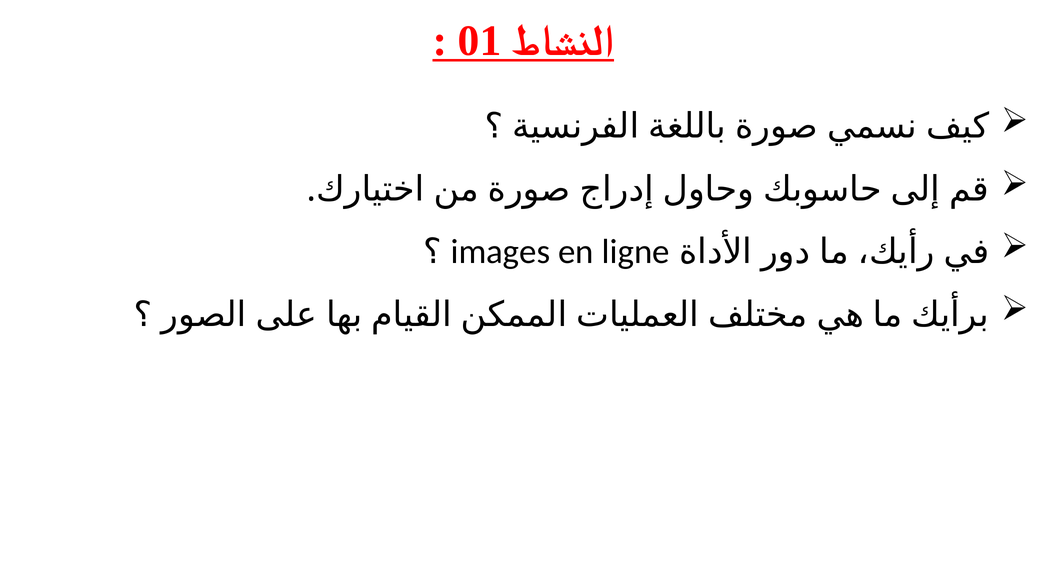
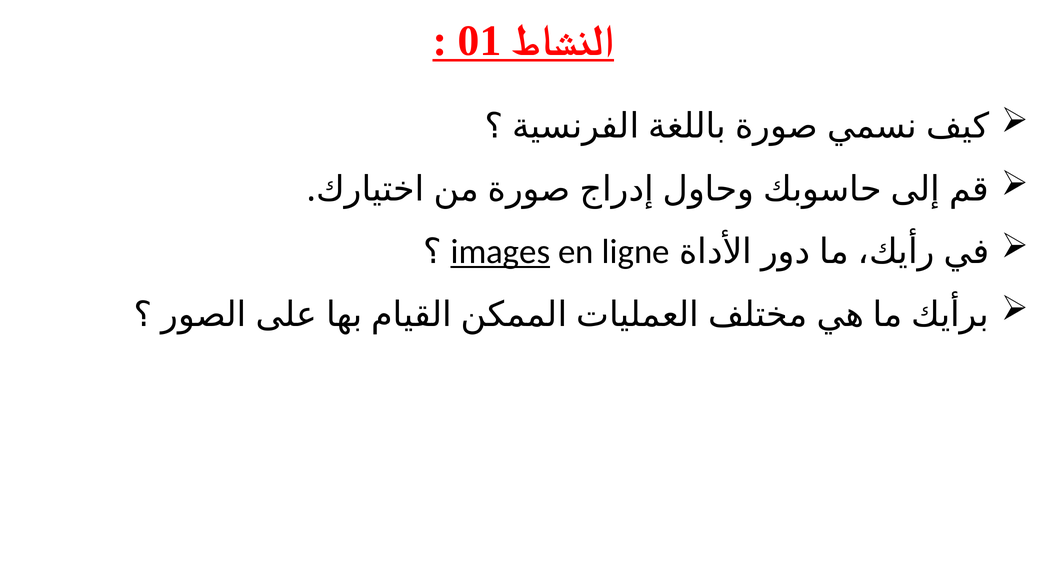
images underline: none -> present
